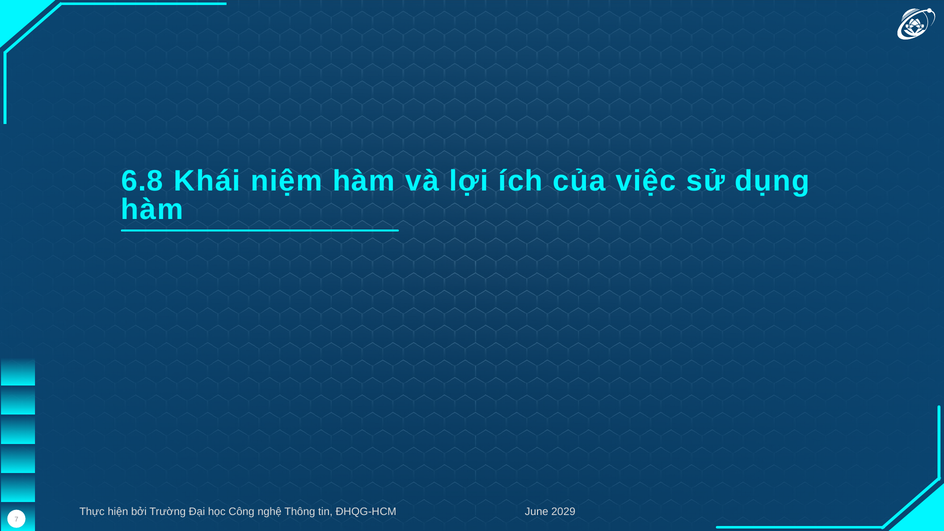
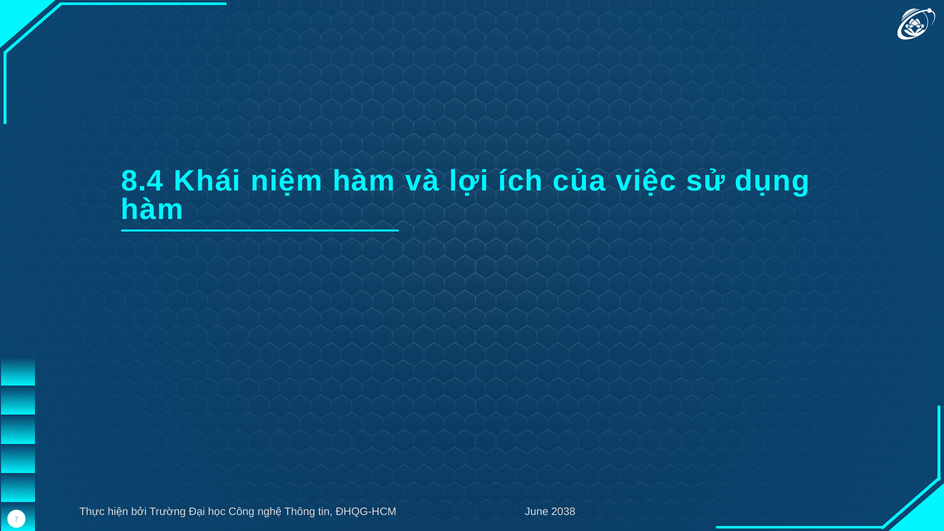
6.8: 6.8 -> 8.4
2029: 2029 -> 2038
